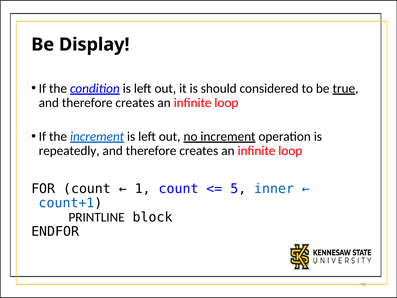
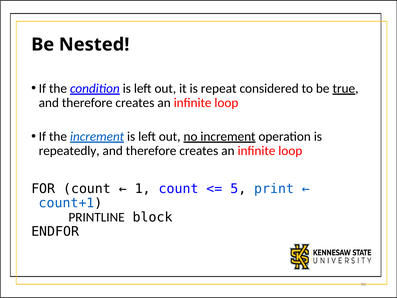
Display: Display -> Nested
should: should -> repeat
inner: inner -> print
